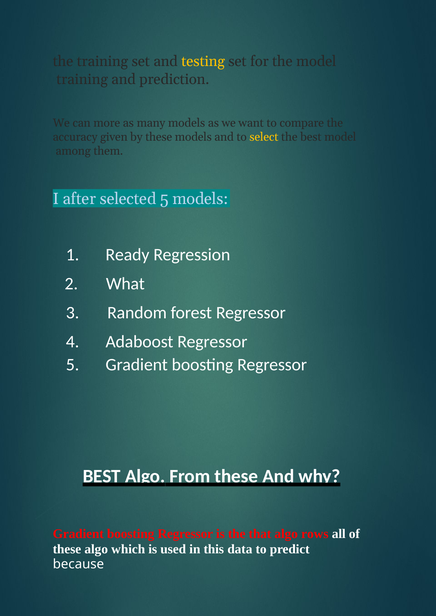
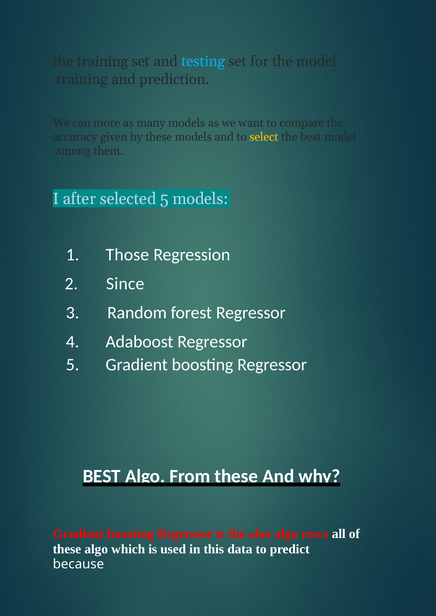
testing colour: yellow -> light blue
Ready: Ready -> Those
What: What -> Since
that: that -> also
